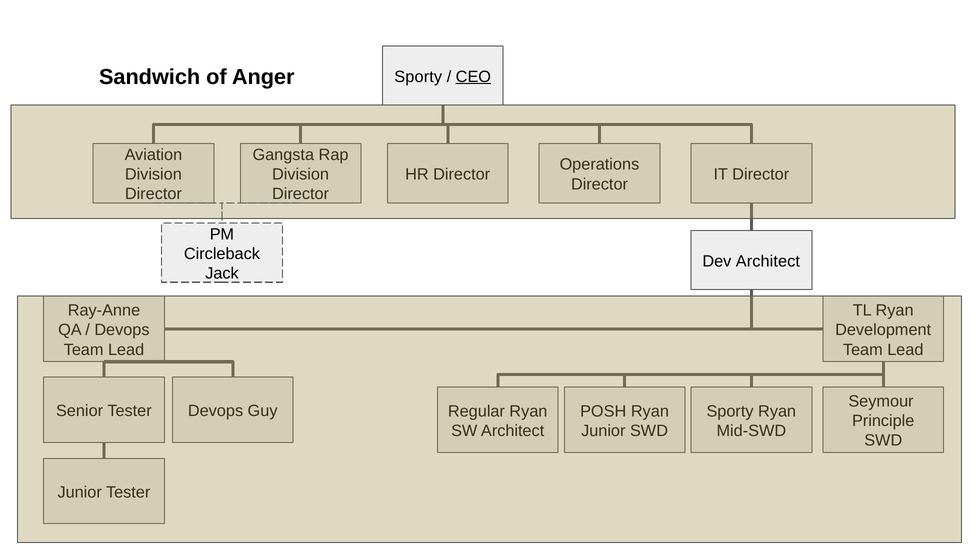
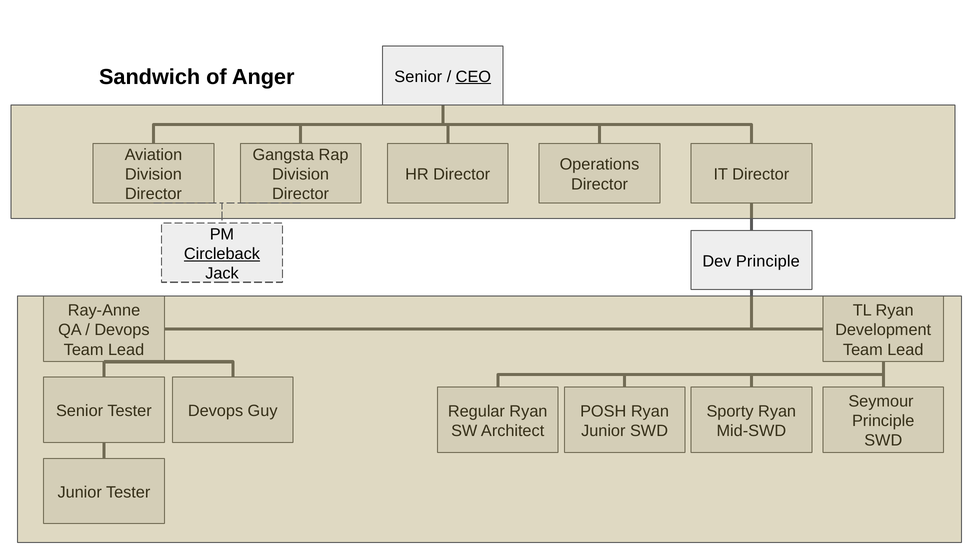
Sporty at (418, 77): Sporty -> Senior
Circleback underline: none -> present
Dev Architect: Architect -> Principle
